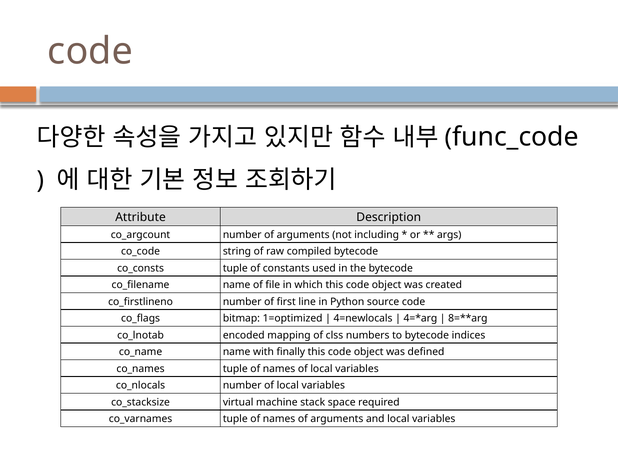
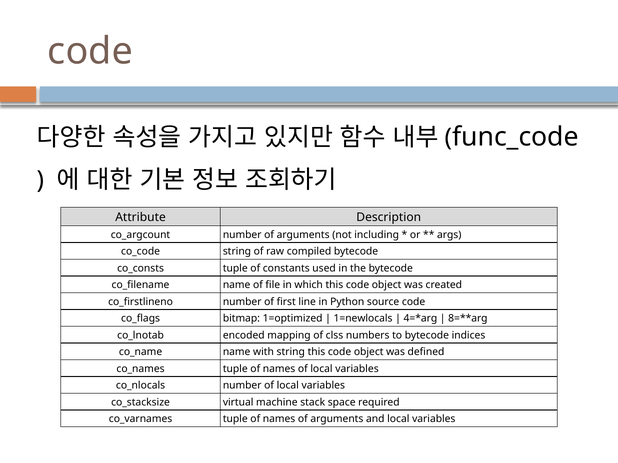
4=newlocals: 4=newlocals -> 1=newlocals
with finally: finally -> string
